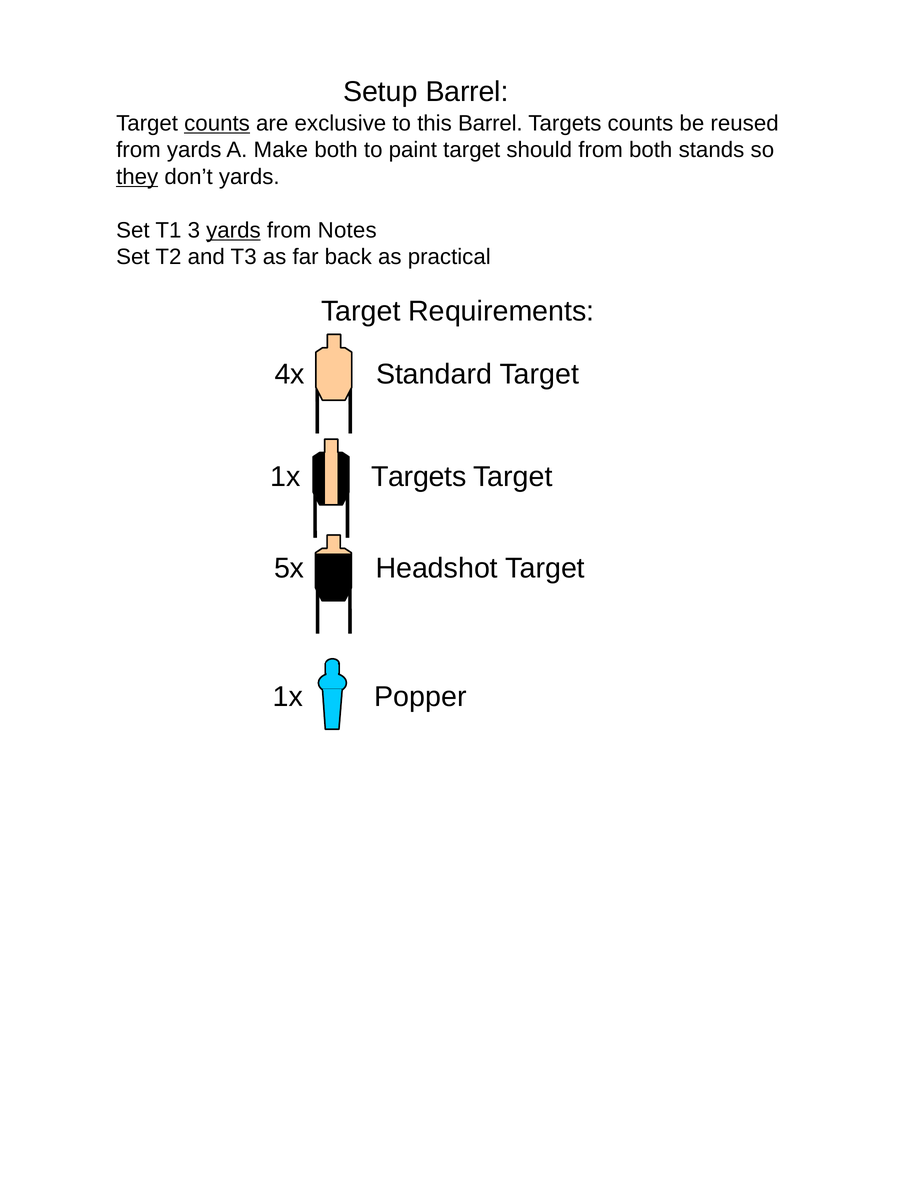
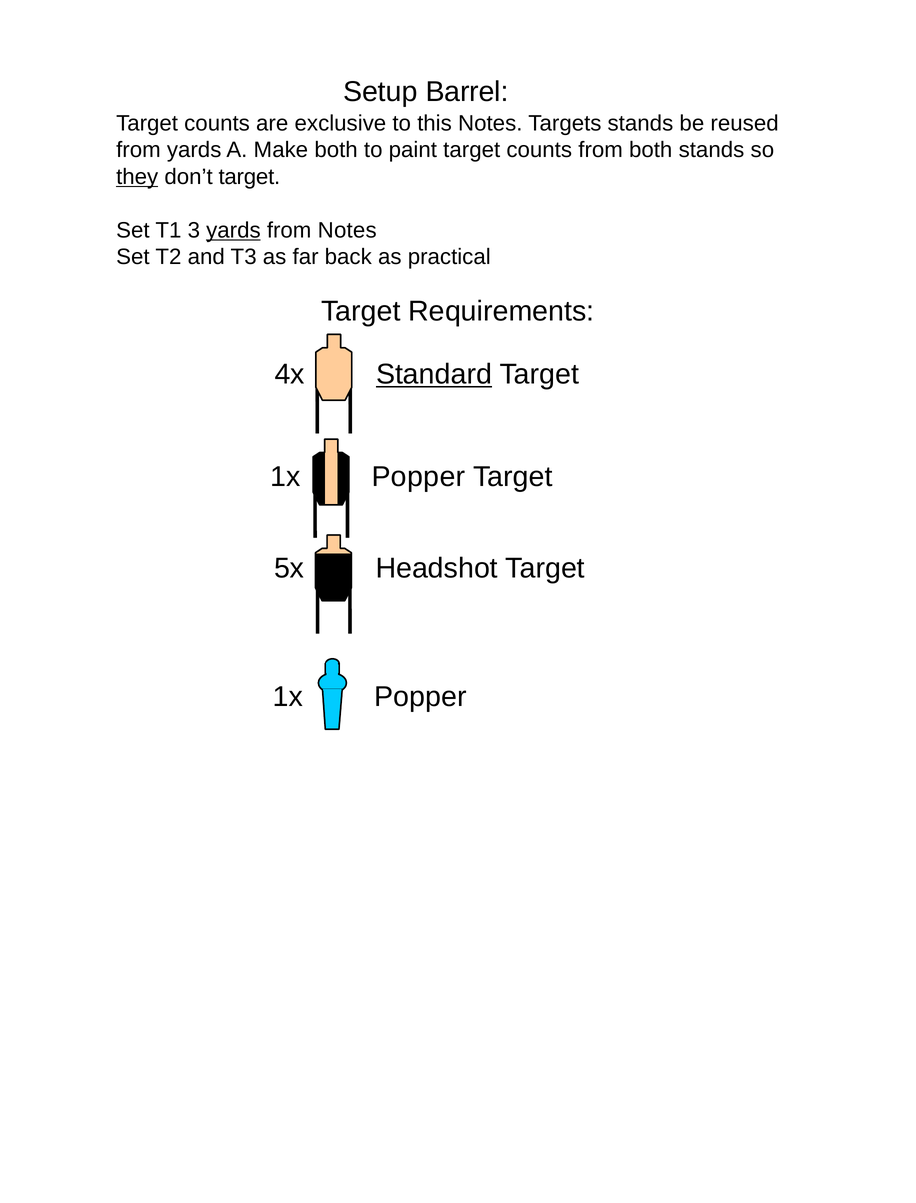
counts at (217, 123) underline: present -> none
this Barrel: Barrel -> Notes
Targets counts: counts -> stands
paint target should: should -> counts
don’t yards: yards -> target
Standard underline: none -> present
Targets at (419, 476): Targets -> Popper
